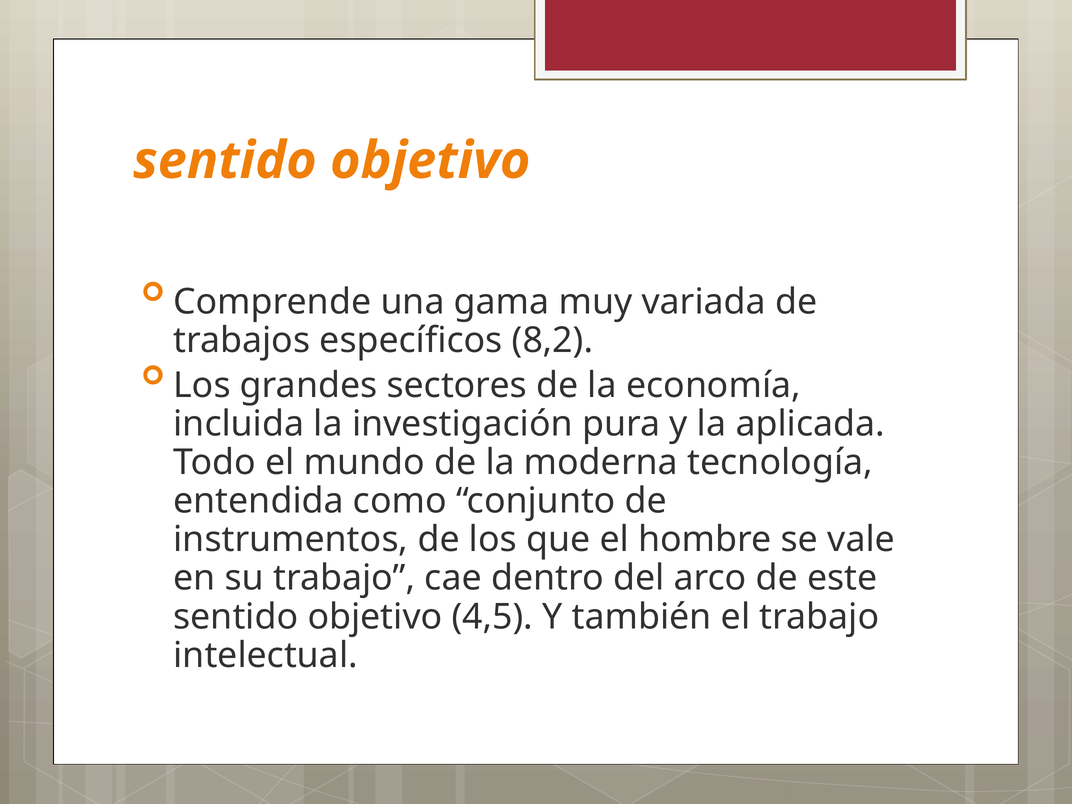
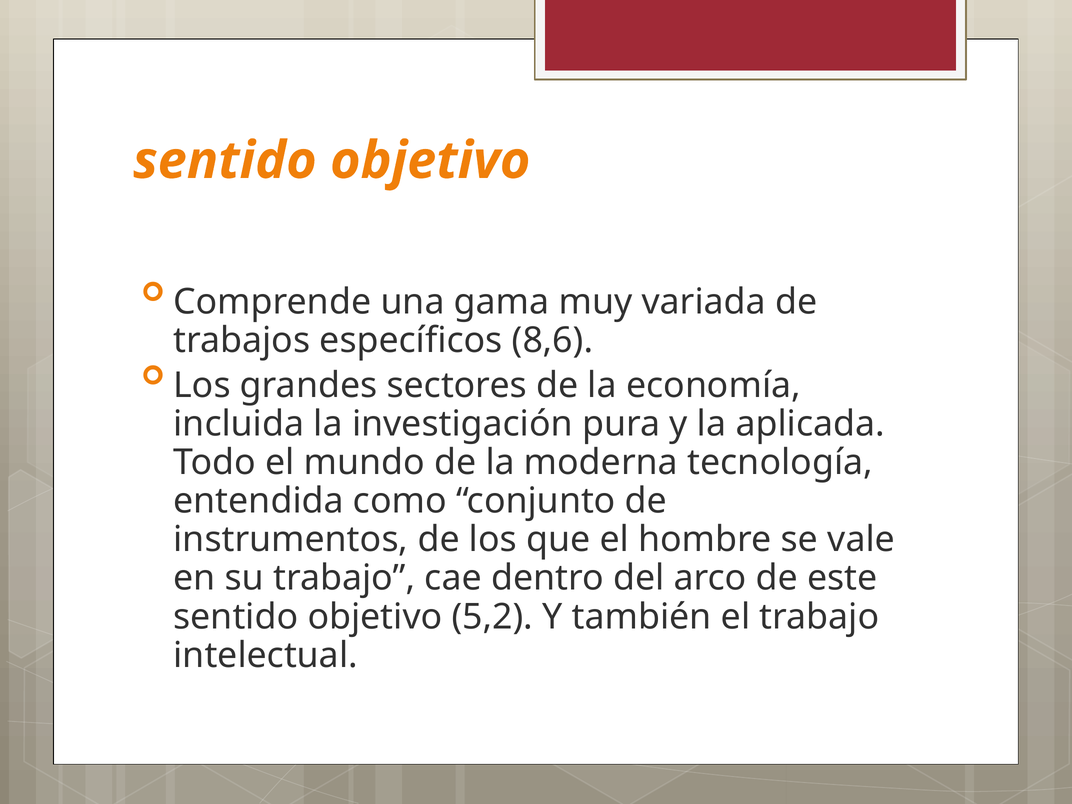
8,2: 8,2 -> 8,6
4,5: 4,5 -> 5,2
